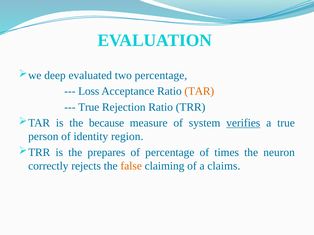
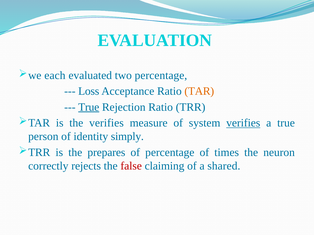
deep: deep -> each
True at (89, 107) underline: none -> present
the because: because -> verifies
region: region -> simply
false colour: orange -> red
claims: claims -> shared
